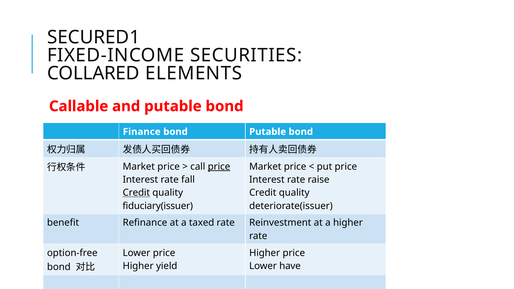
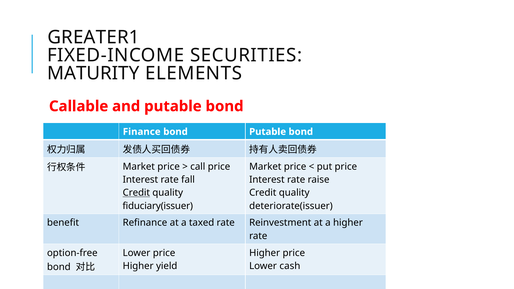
SECURED1: SECURED1 -> GREATER1
COLLARED: COLLARED -> MATURITY
price at (219, 167) underline: present -> none
have: have -> cash
